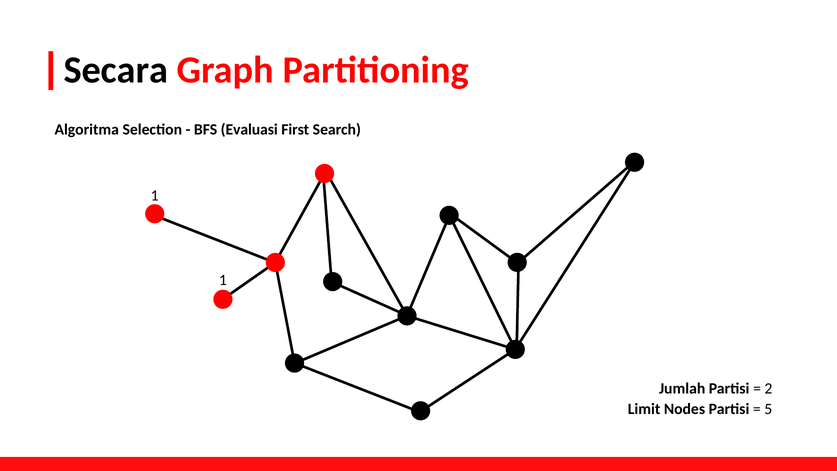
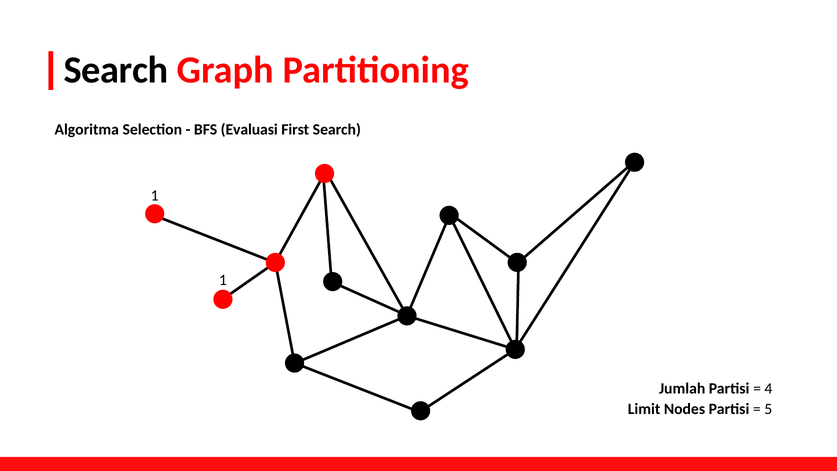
Secara at (116, 70): Secara -> Search
2: 2 -> 4
